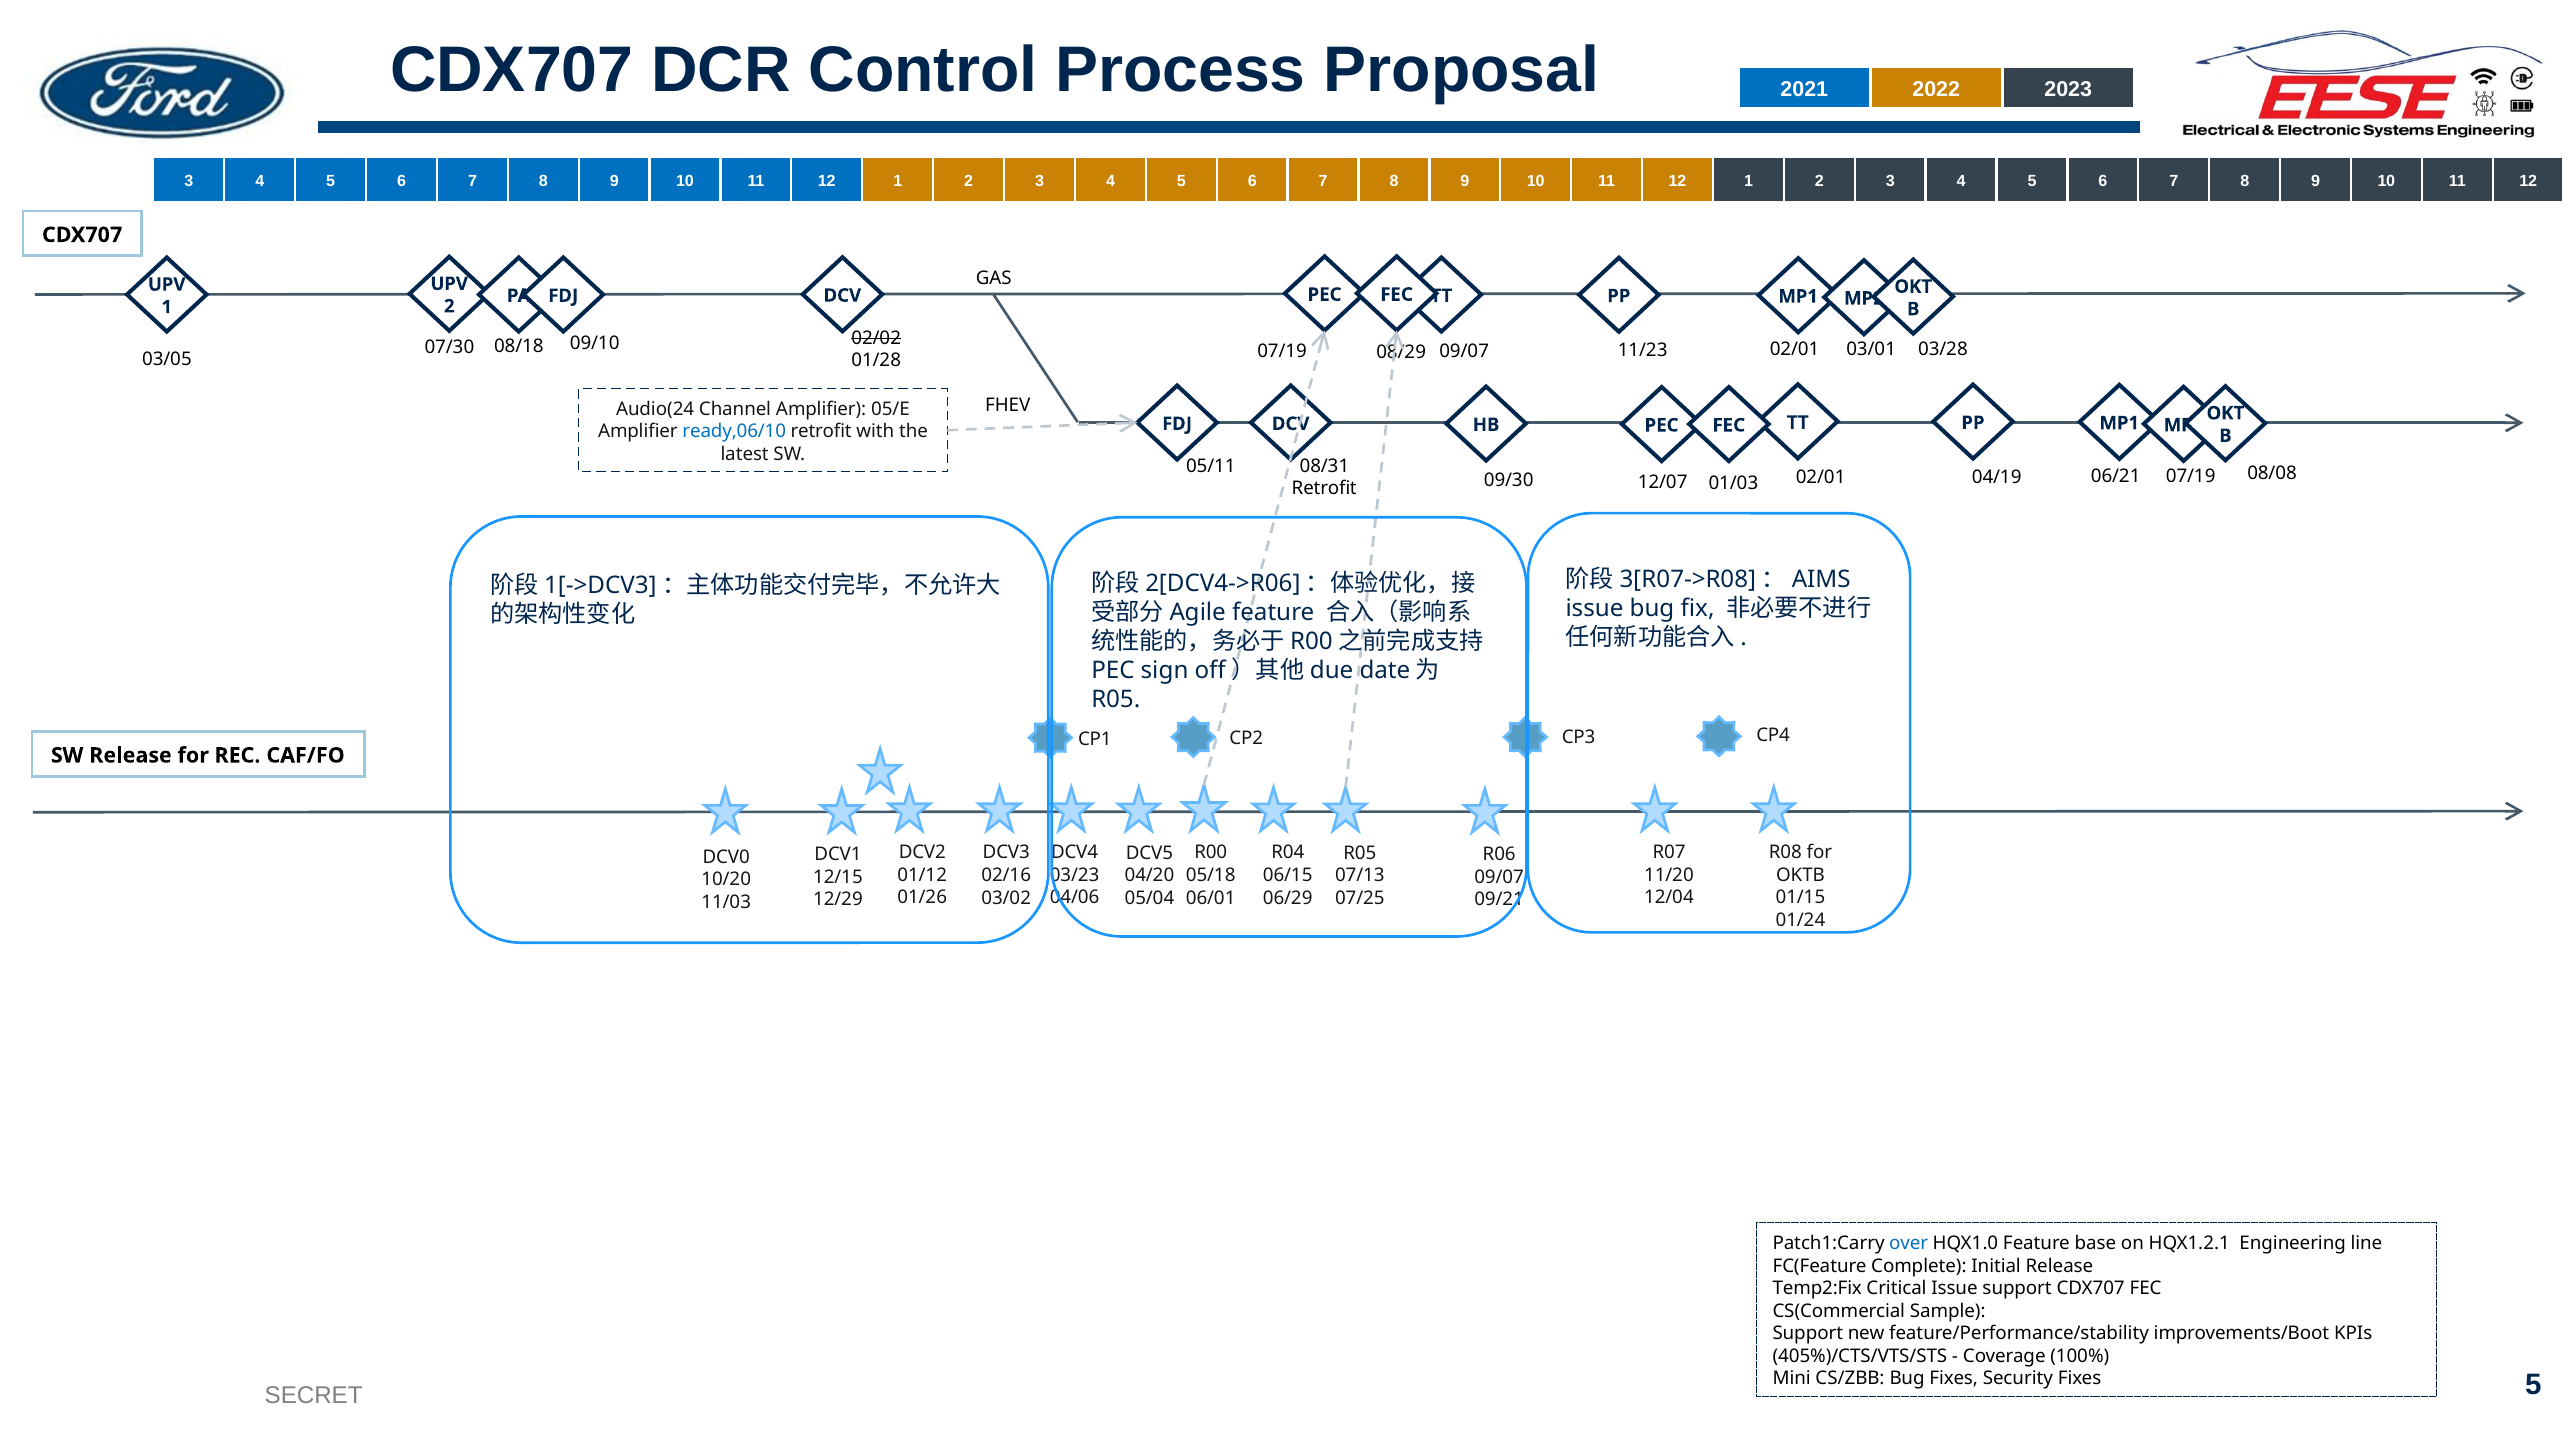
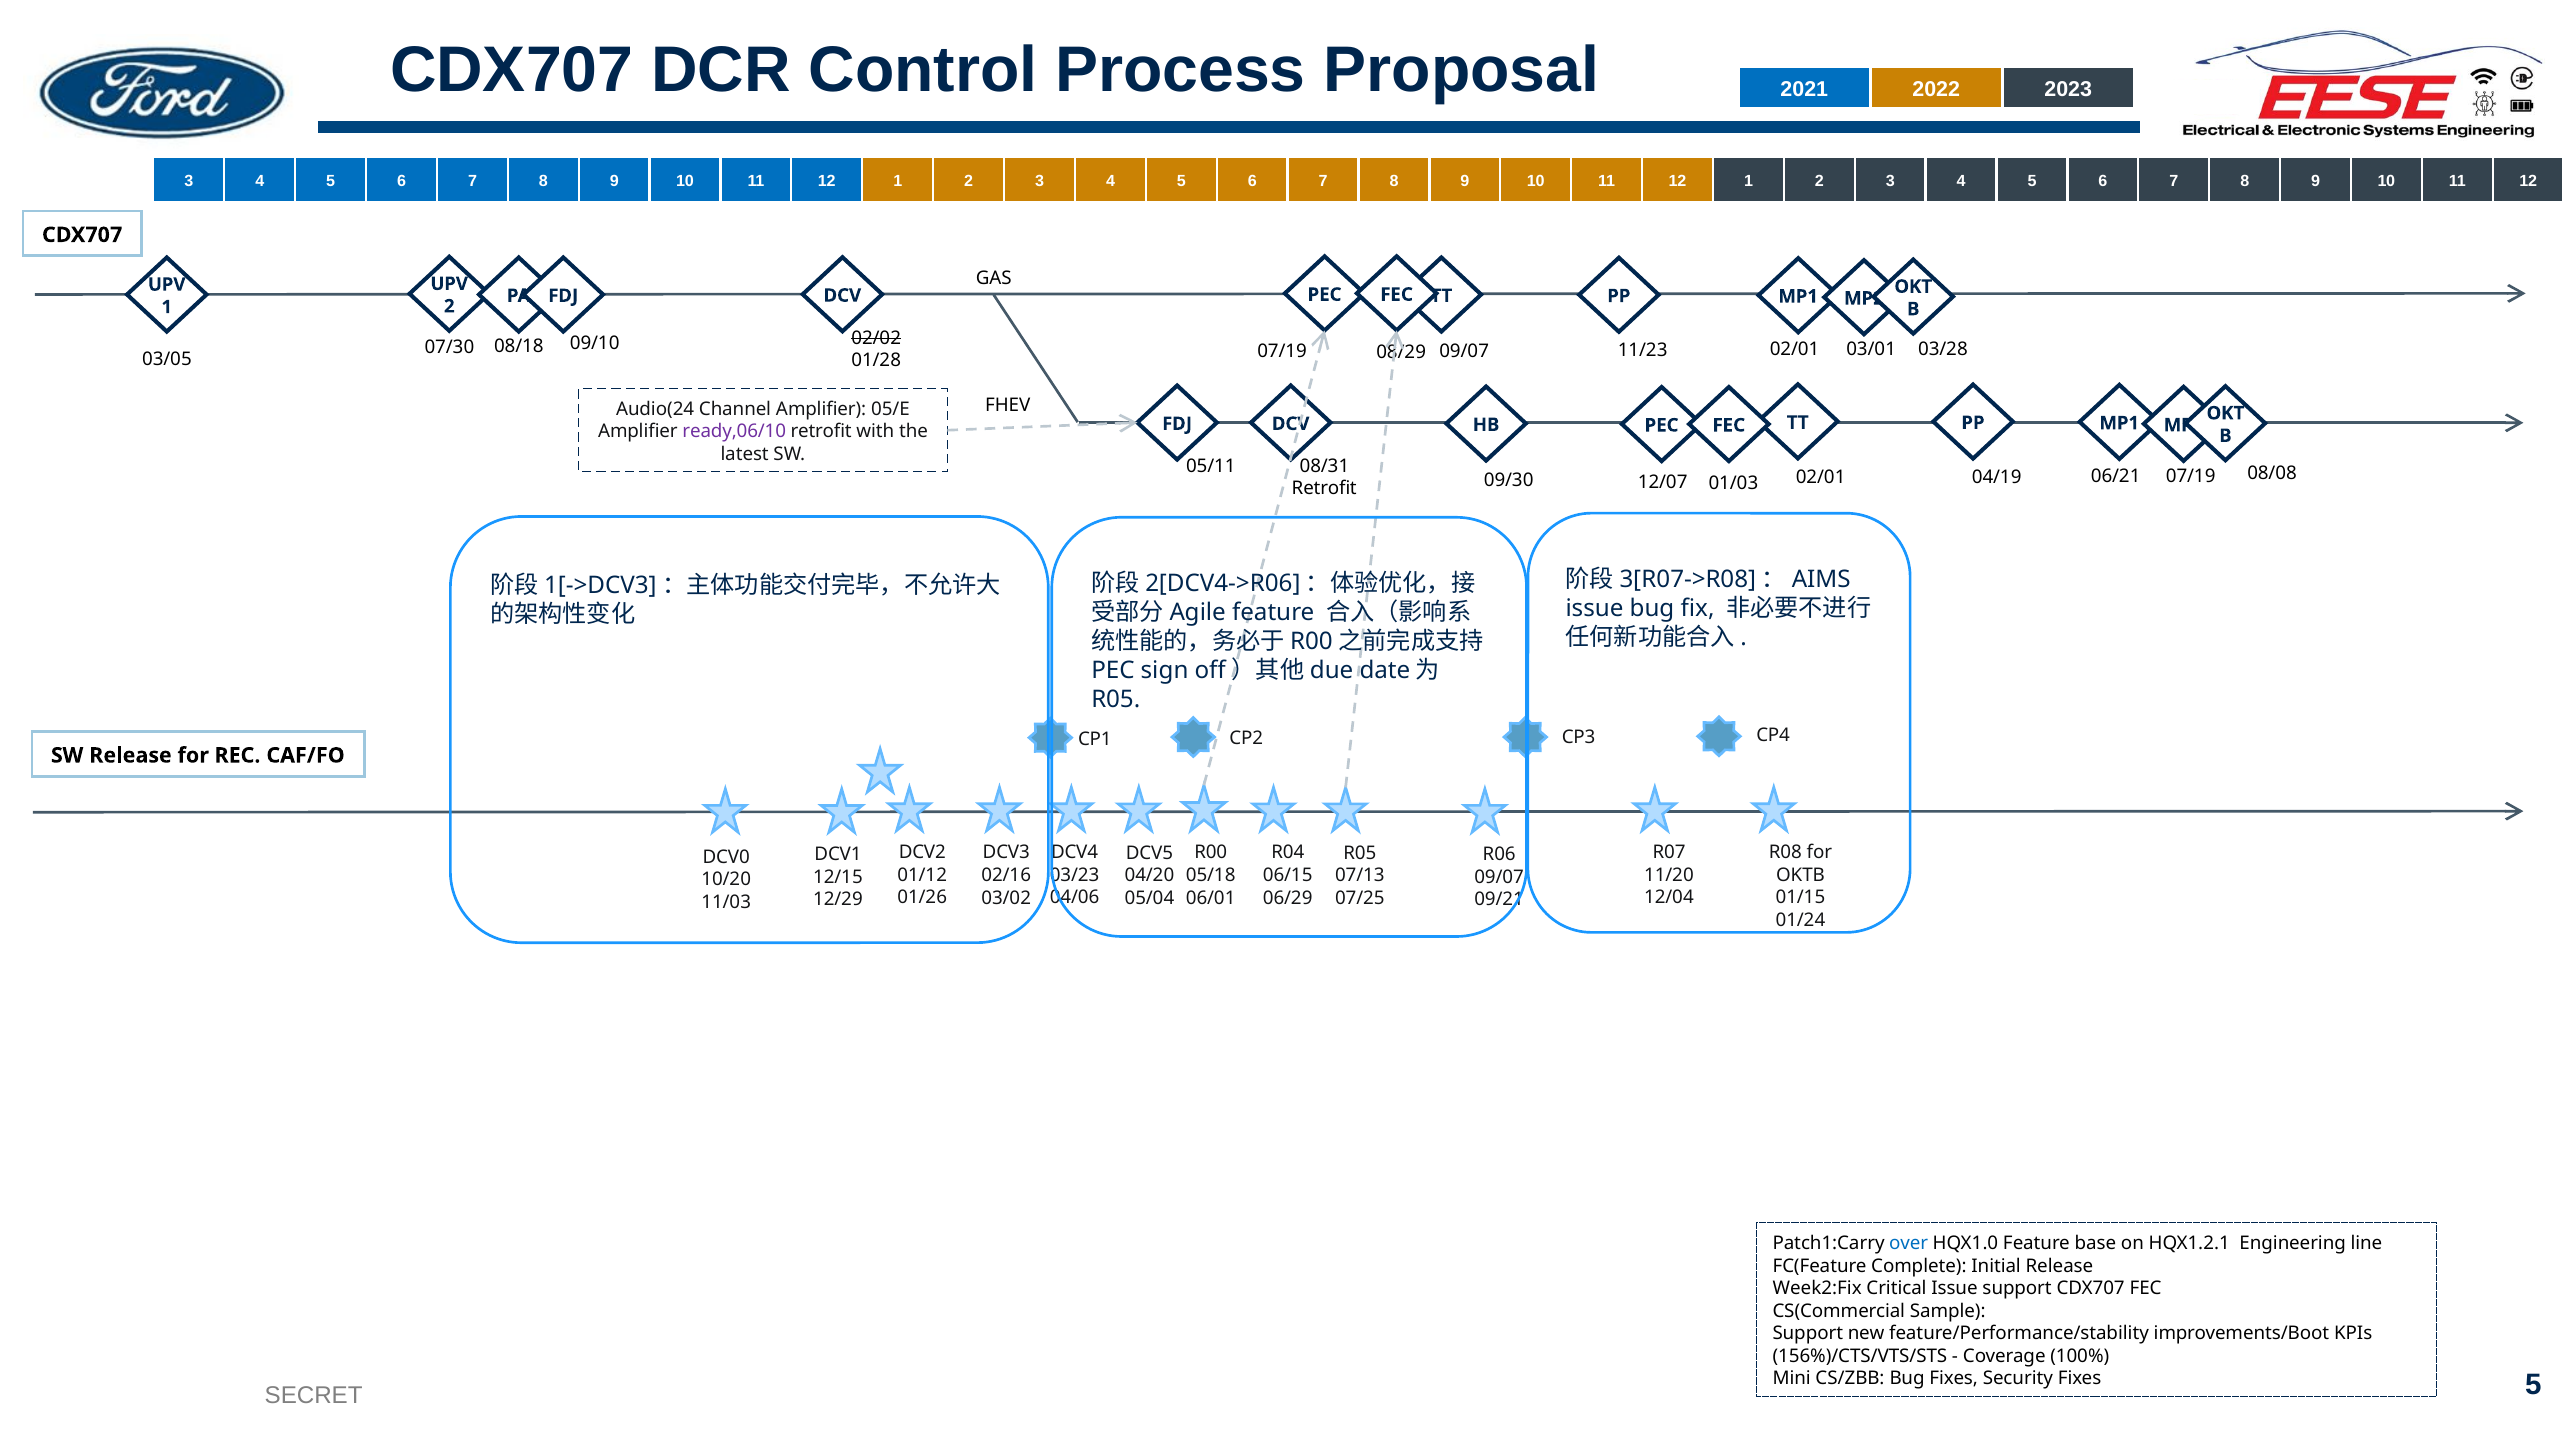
ready,06/10 colour: blue -> purple
Temp2:Fix: Temp2:Fix -> Week2:Fix
405%)/CTS/VTS/STS: 405%)/CTS/VTS/STS -> 156%)/CTS/VTS/STS
